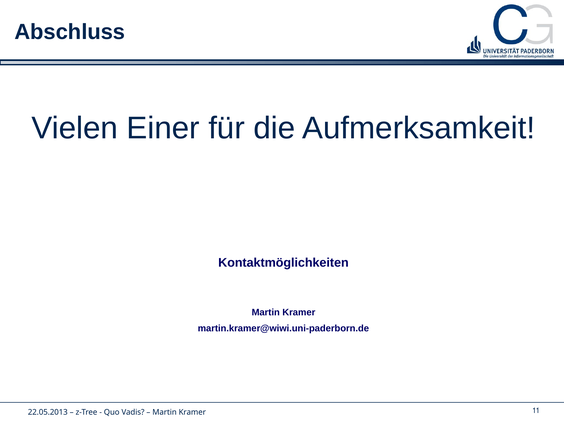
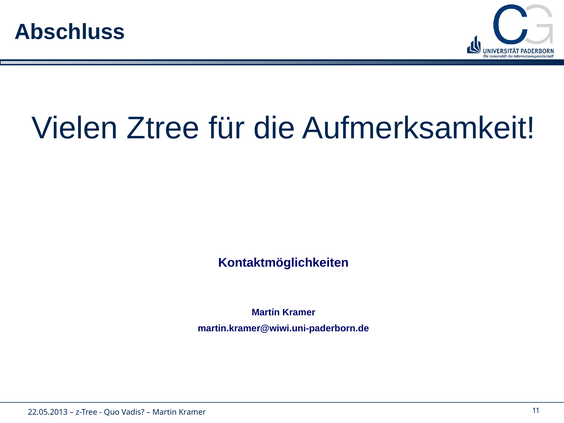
Einer: Einer -> Ztree
